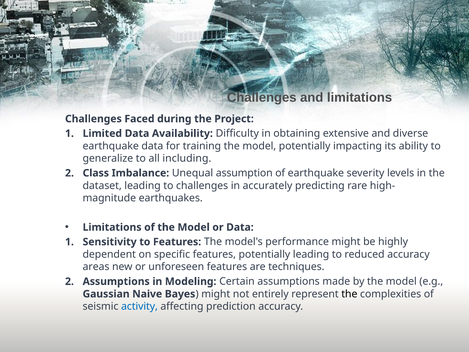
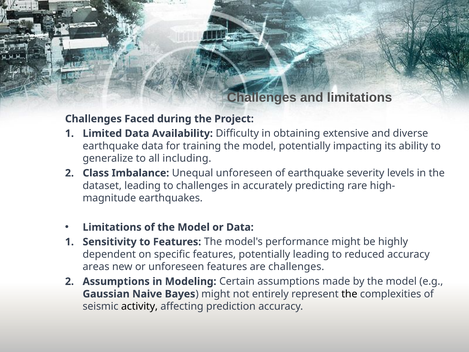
Unequal assumption: assumption -> unforeseen
are techniques: techniques -> challenges
activity colour: blue -> black
